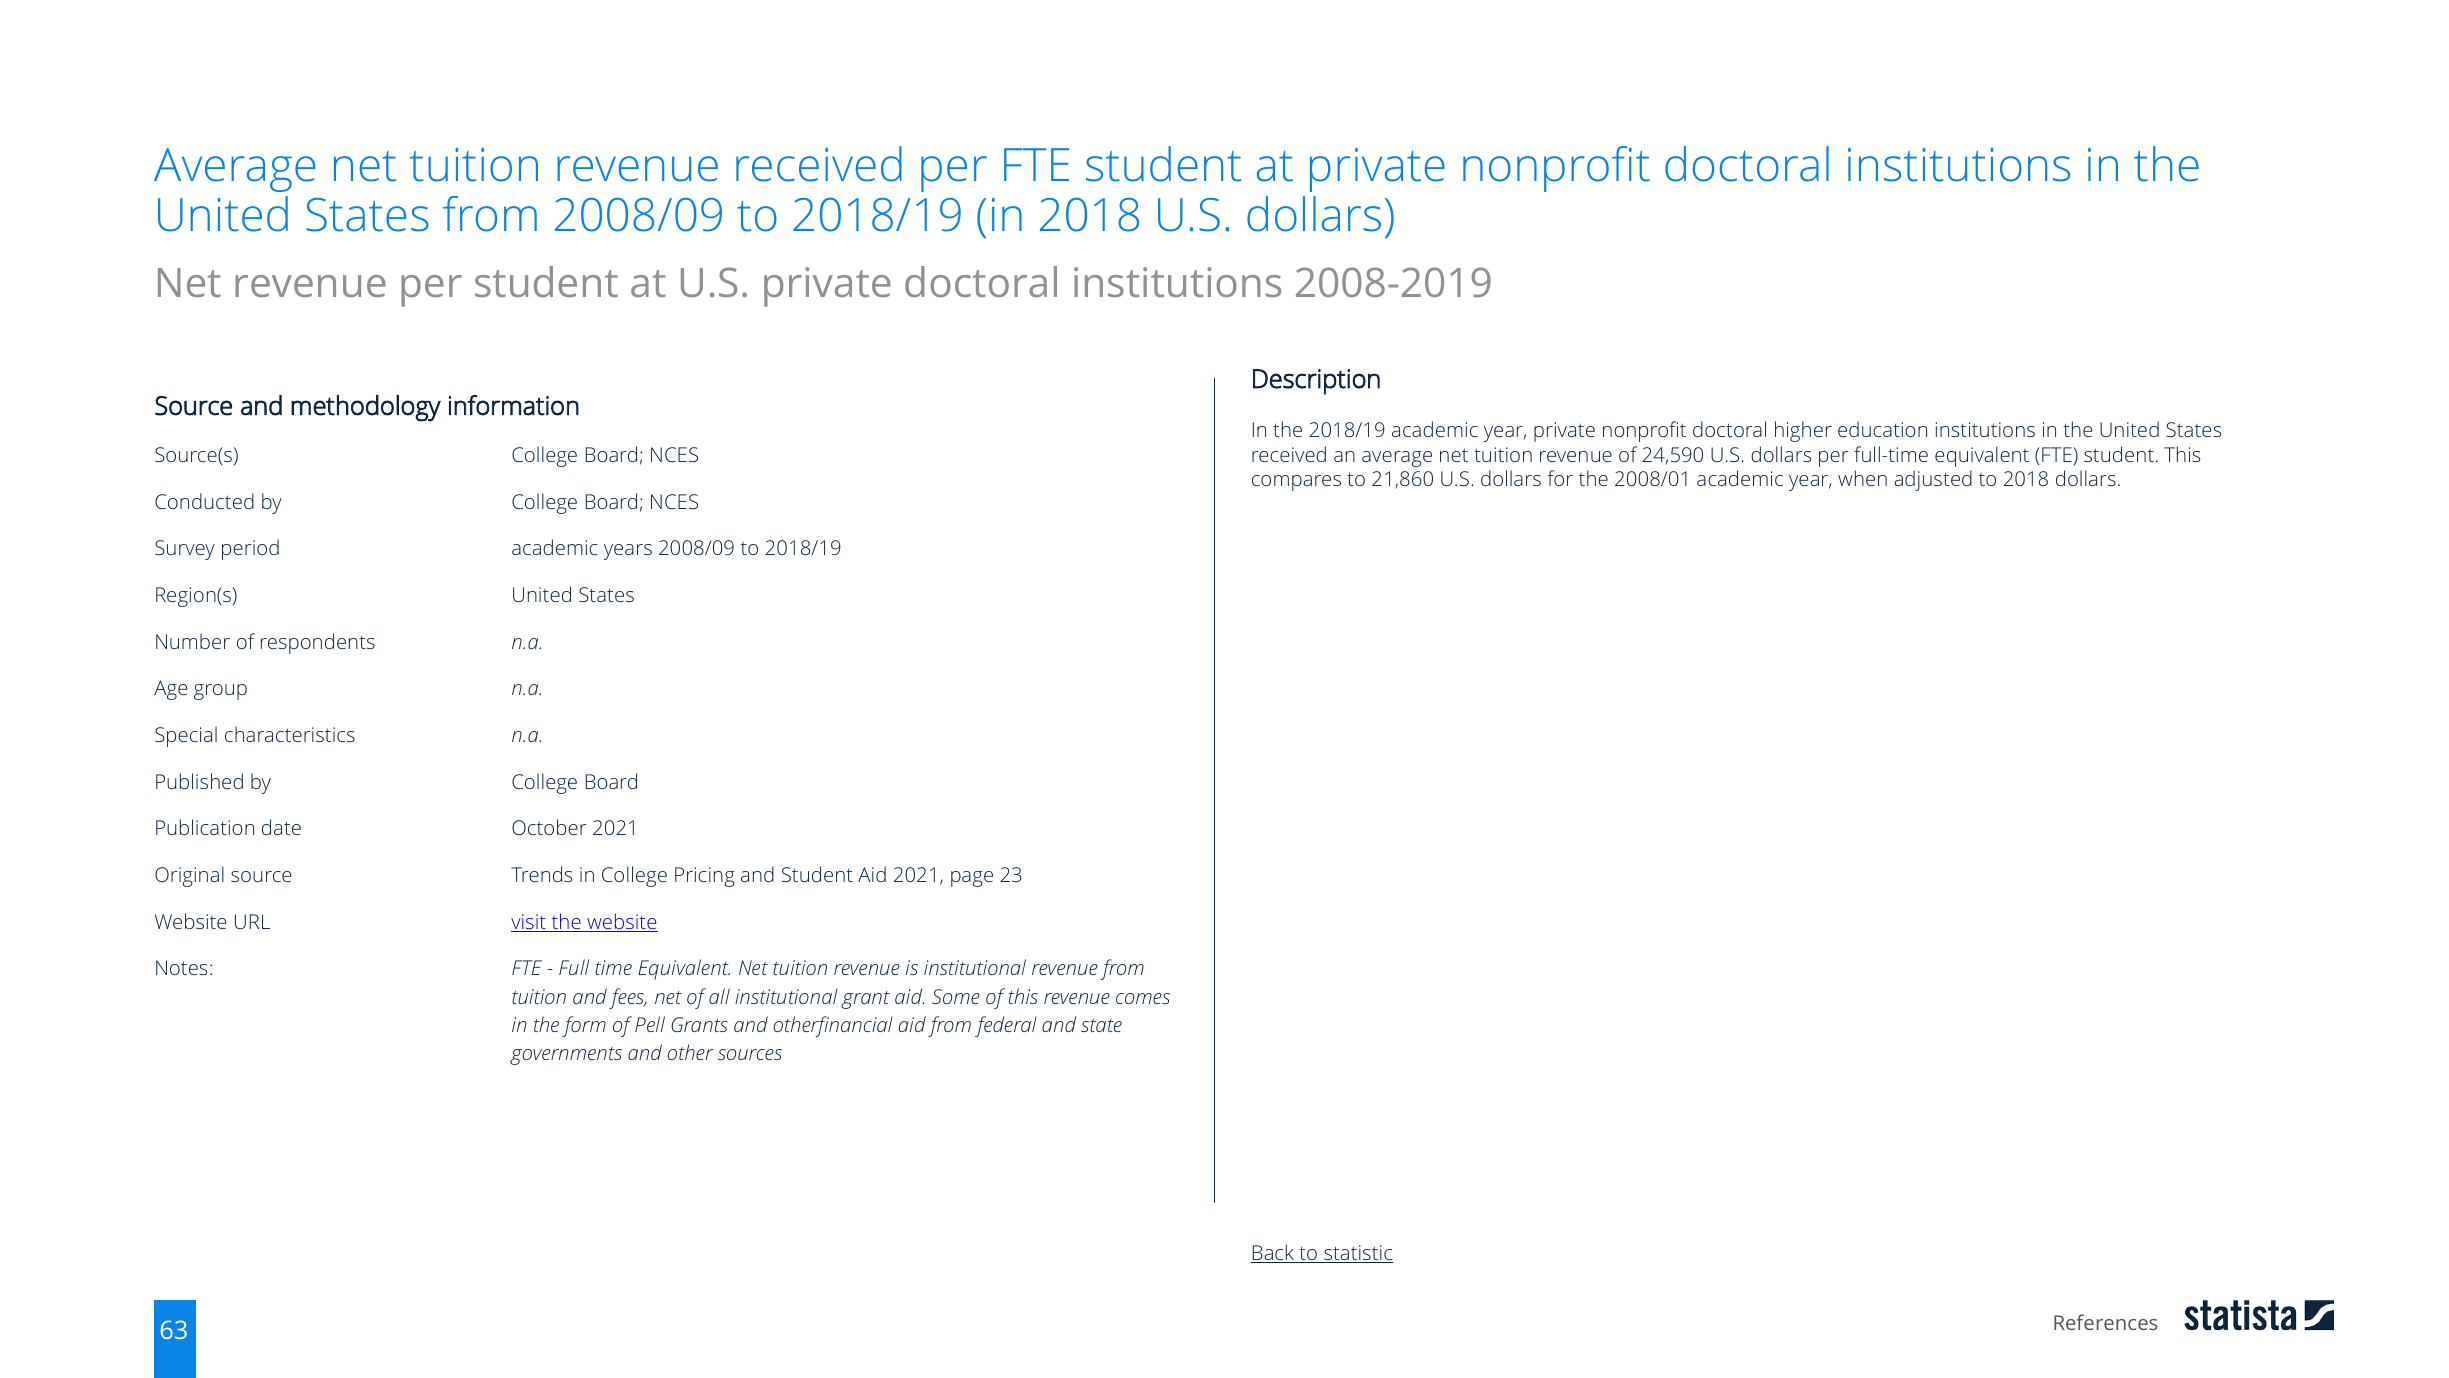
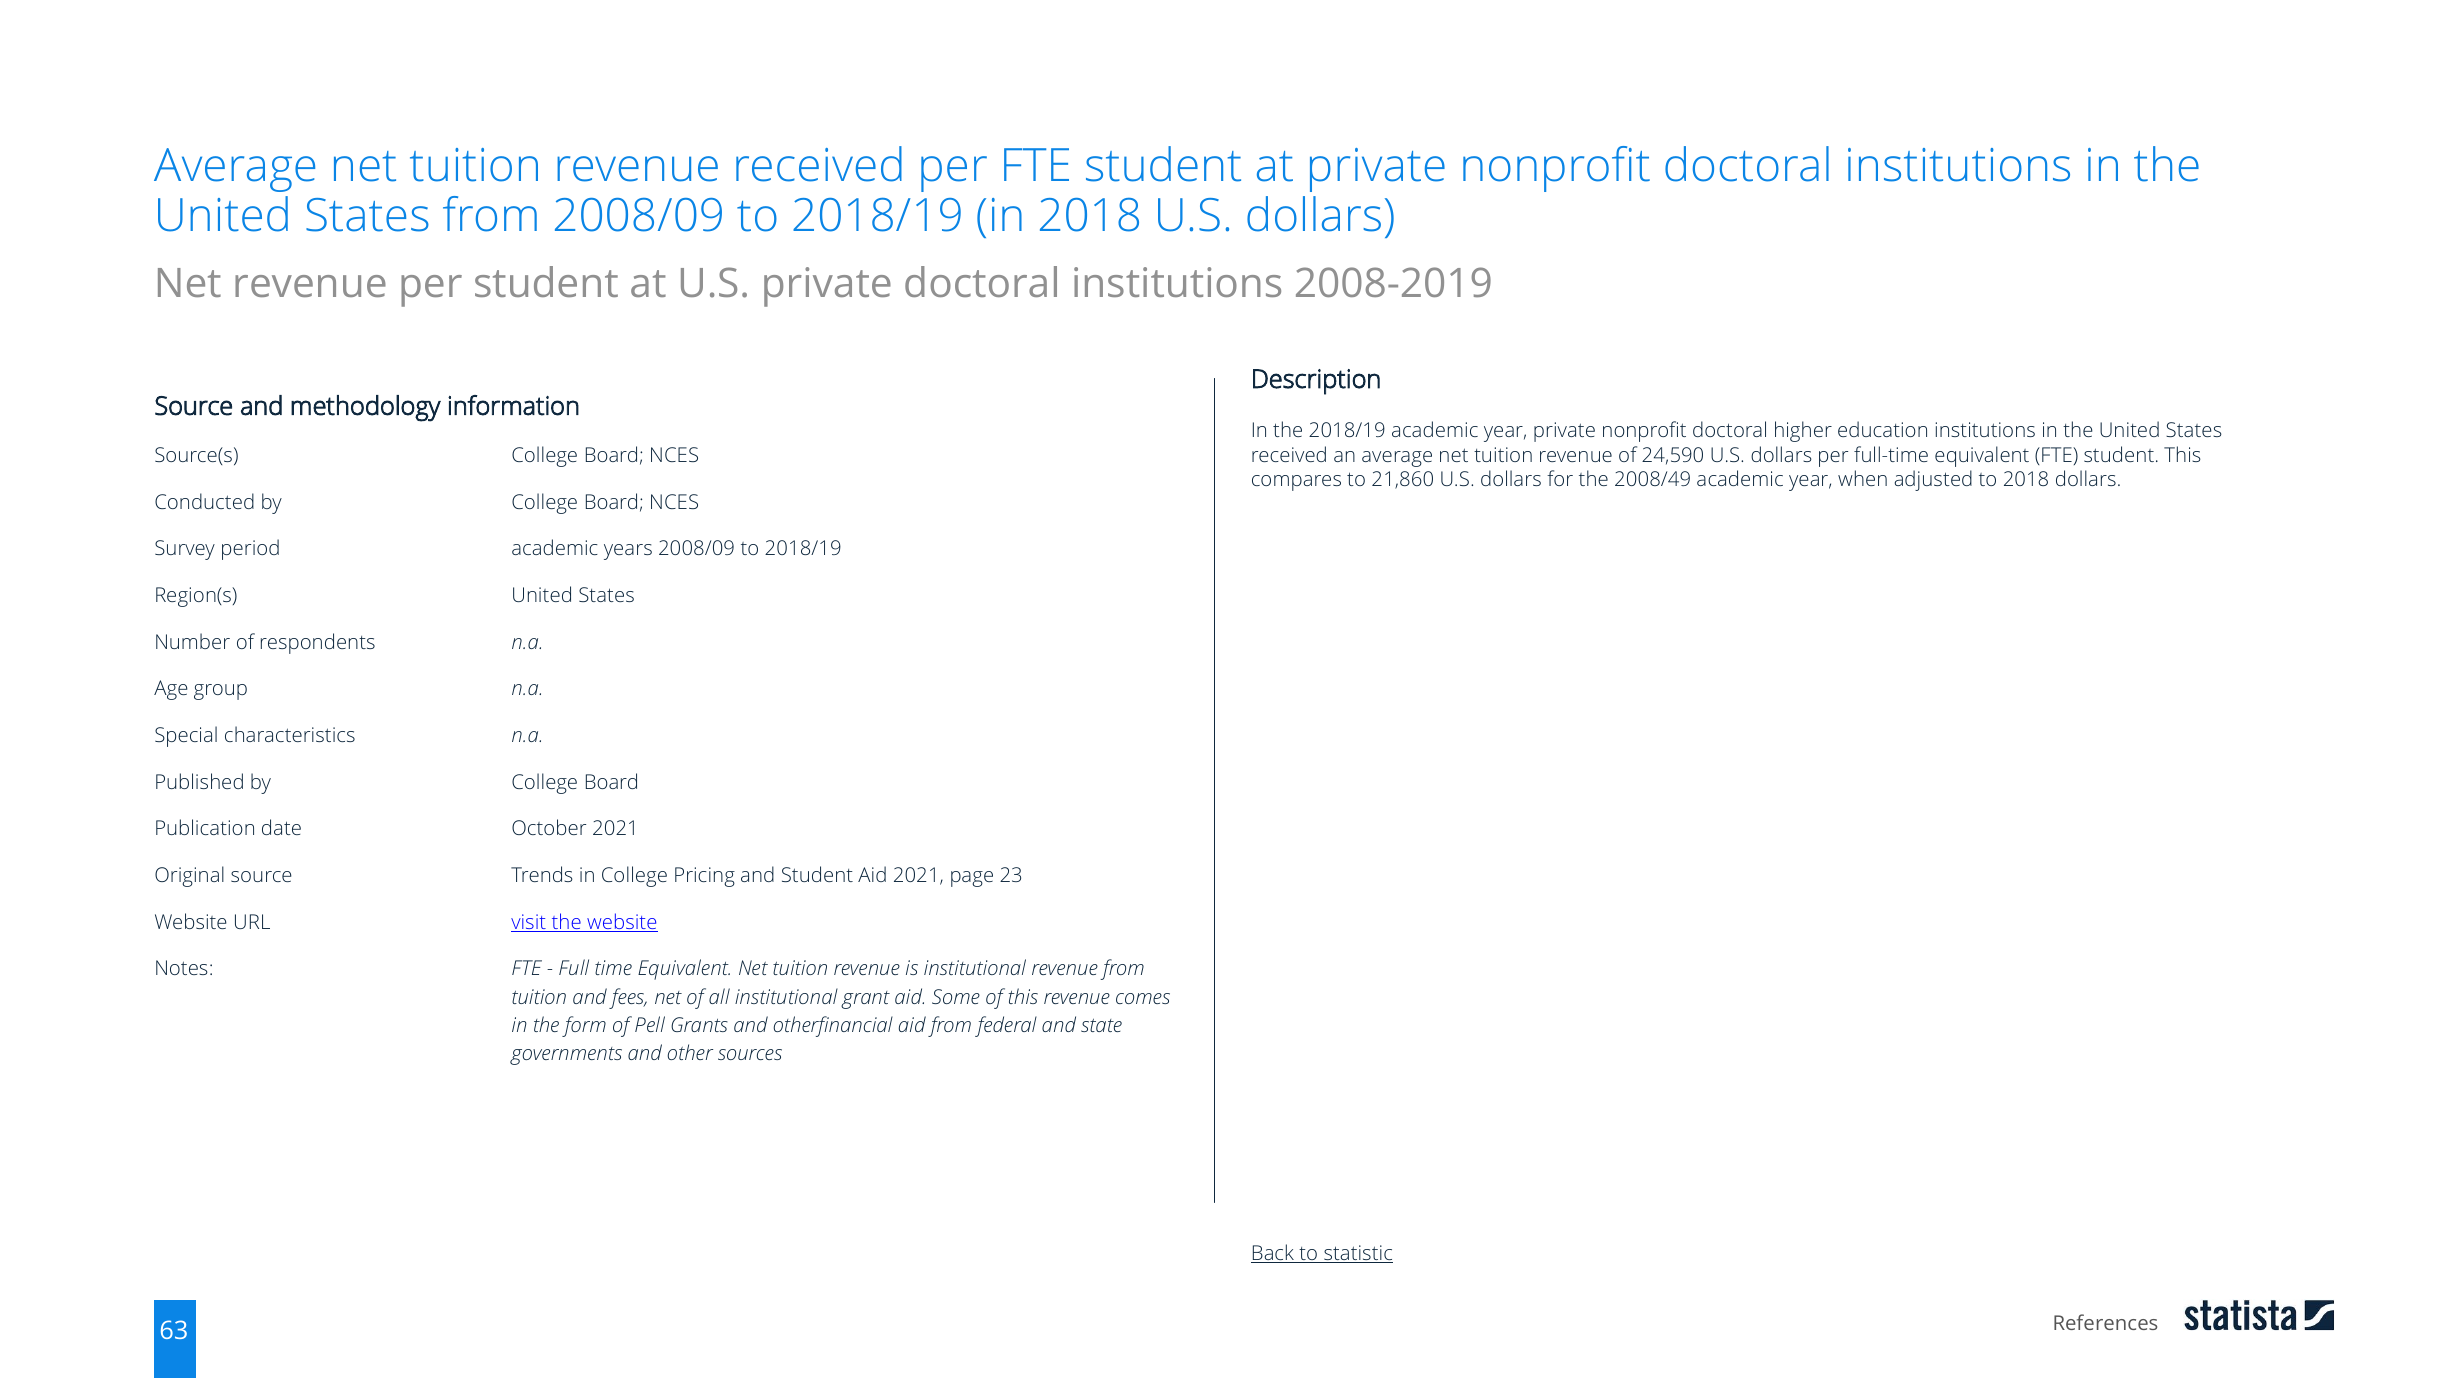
2008/01: 2008/01 -> 2008/49
